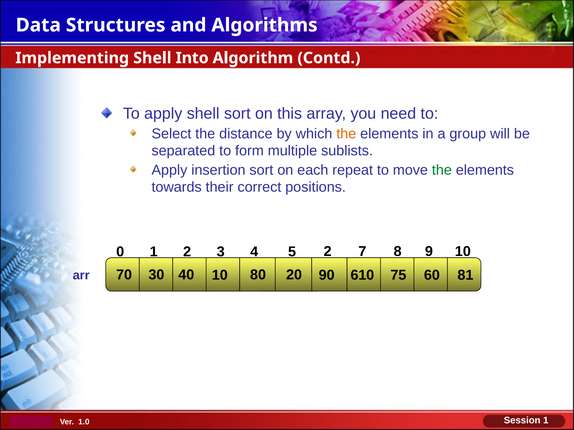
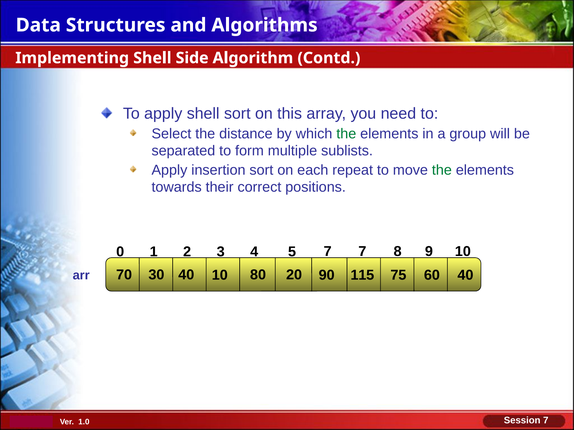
Into: Into -> Side
the at (346, 134) colour: orange -> green
5 2: 2 -> 7
610: 610 -> 115
60 81: 81 -> 40
1 at (546, 421): 1 -> 7
